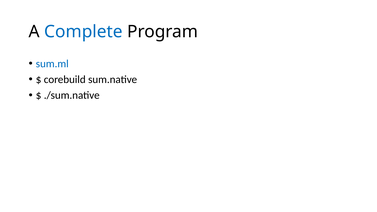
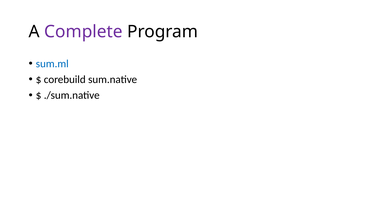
Complete colour: blue -> purple
